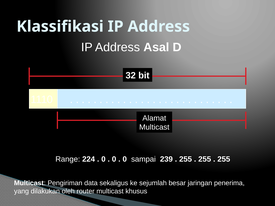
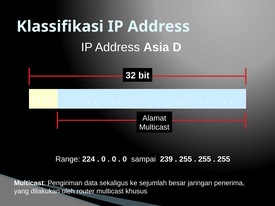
Asal: Asal -> Asia
